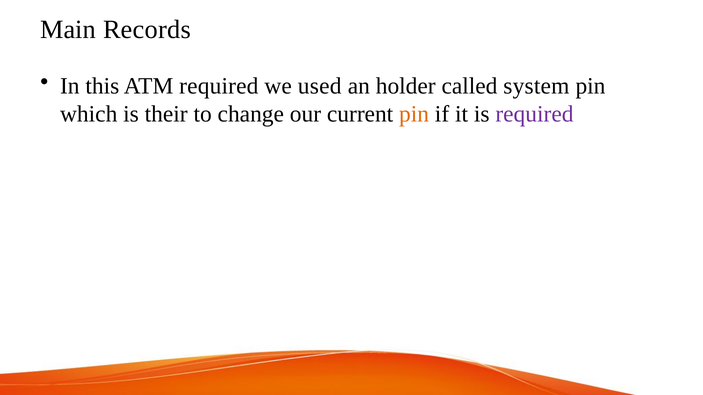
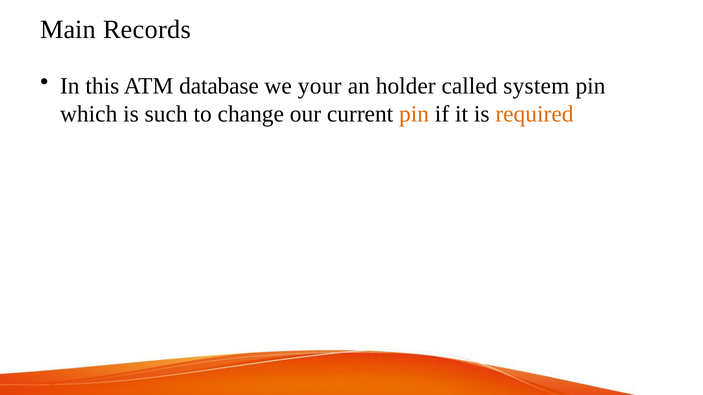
ATM required: required -> database
used: used -> your
their: their -> such
required at (534, 114) colour: purple -> orange
